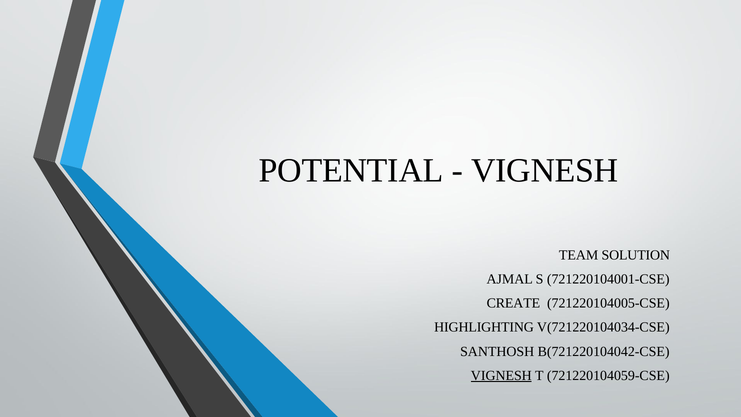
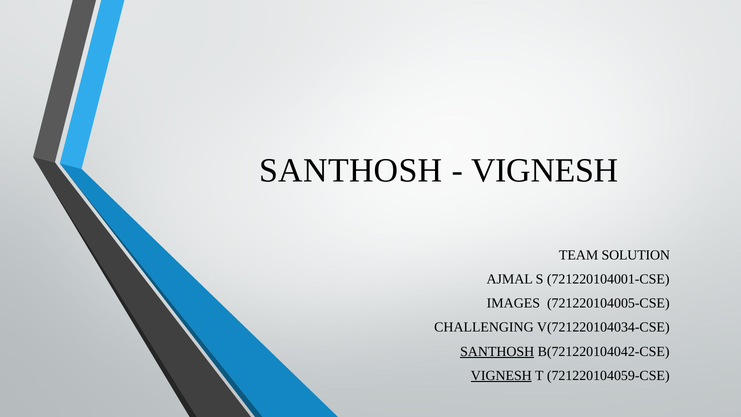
POTENTIAL at (351, 170): POTENTIAL -> SANTHOSH
CREATE: CREATE -> IMAGES
HIGHLIGHTING: HIGHLIGHTING -> CHALLENGING
SANTHOSH at (497, 351) underline: none -> present
